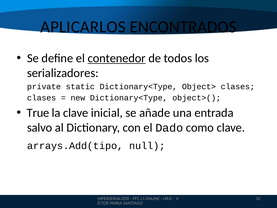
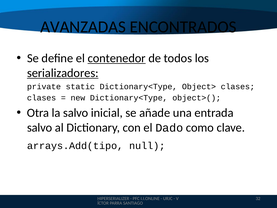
APLICARLOS: APLICARLOS -> AVANZADAS
serializadores underline: none -> present
True: True -> Otra
la clave: clave -> salvo
